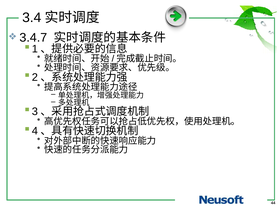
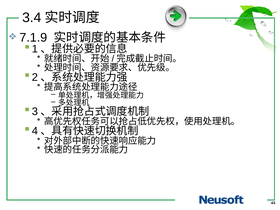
3.4.7: 3.4.7 -> 7.1.9
